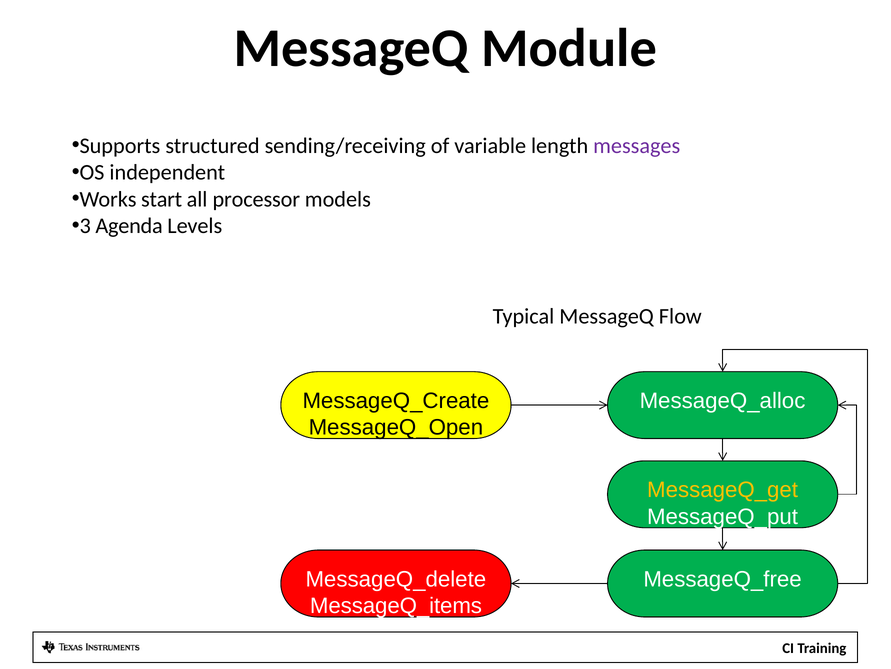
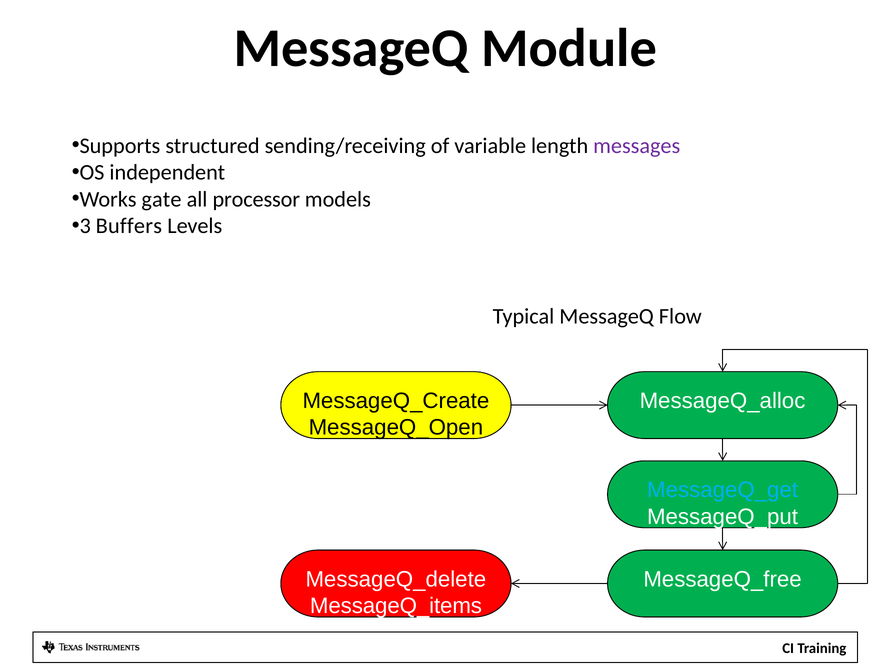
start: start -> gate
Agenda: Agenda -> Buffers
MessageQ_get colour: yellow -> light blue
